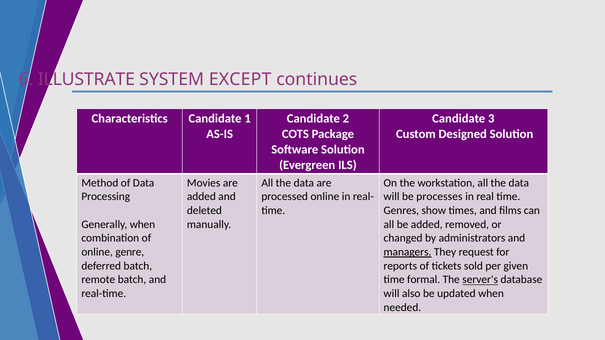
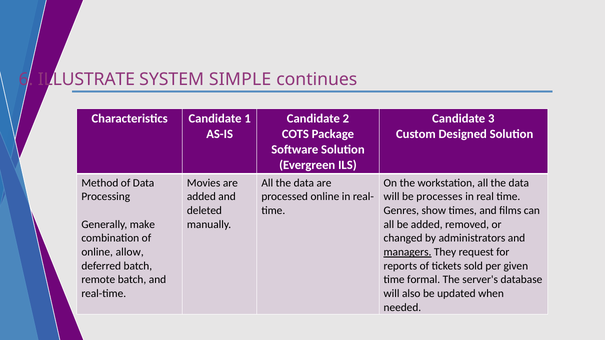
EXCEPT: EXCEPT -> SIMPLE
Generally when: when -> make
genre: genre -> allow
server's underline: present -> none
